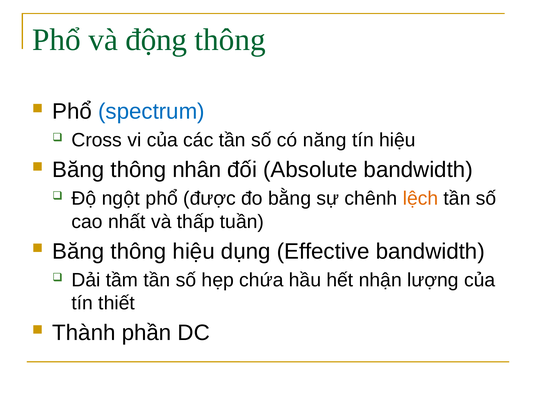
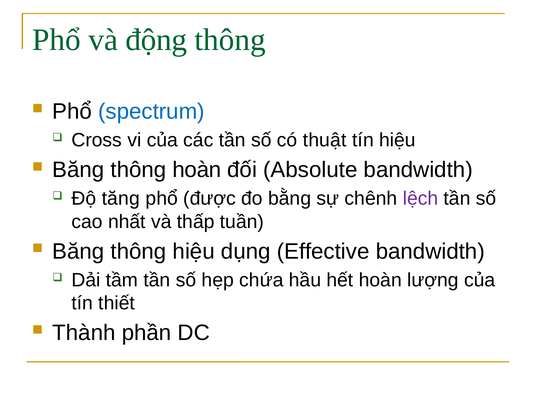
năng: năng -> thuật
thông nhân: nhân -> hoàn
ngột: ngột -> tăng
lệch colour: orange -> purple
hết nhận: nhận -> hoàn
